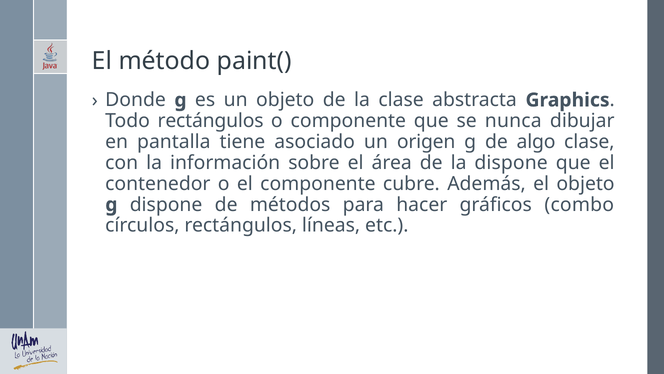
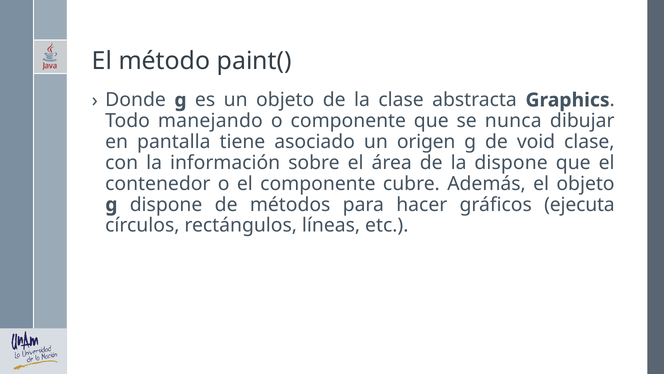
Todo rectángulos: rectángulos -> manejando
algo: algo -> void
combo: combo -> ejecuta
